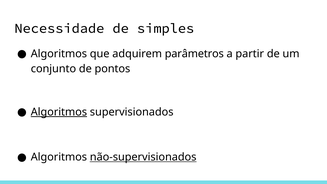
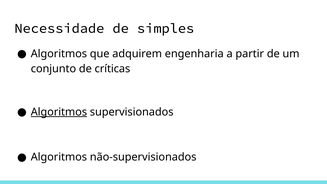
parâmetros: parâmetros -> engenharia
pontos: pontos -> críticas
não-supervisionados underline: present -> none
